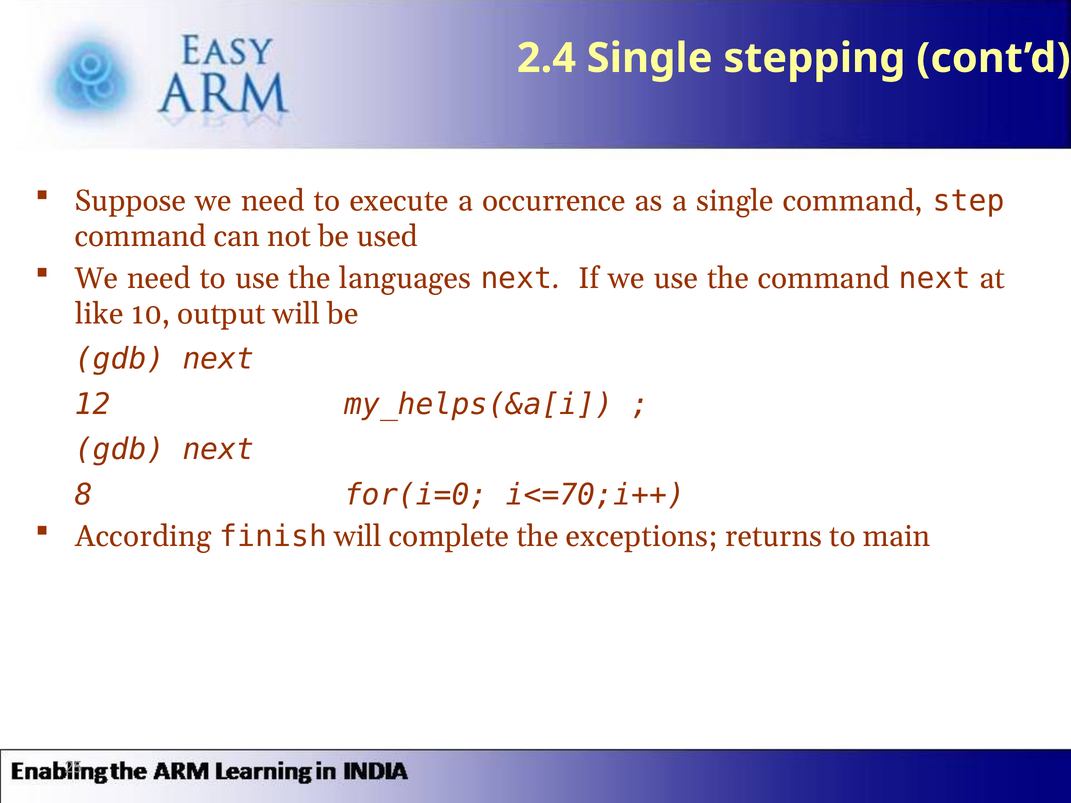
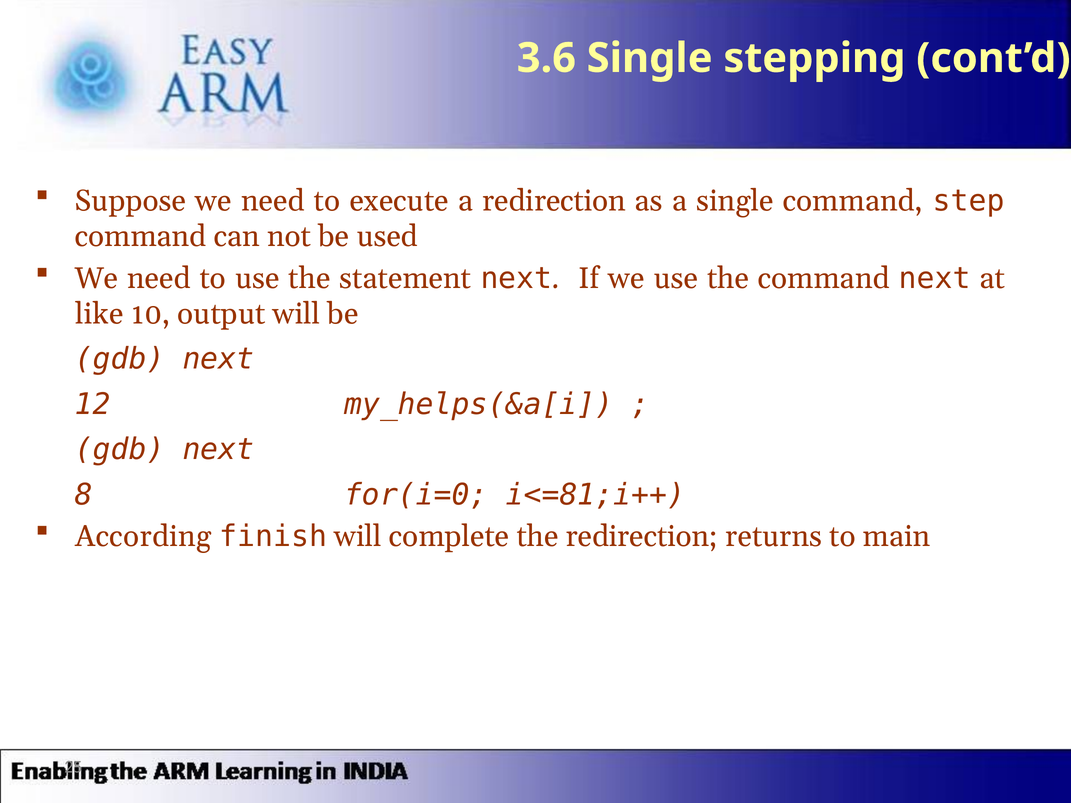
2.4: 2.4 -> 3.6
a occurrence: occurrence -> redirection
languages: languages -> statement
i<=70;i++: i<=70;i++ -> i<=81;i++
the exceptions: exceptions -> redirection
